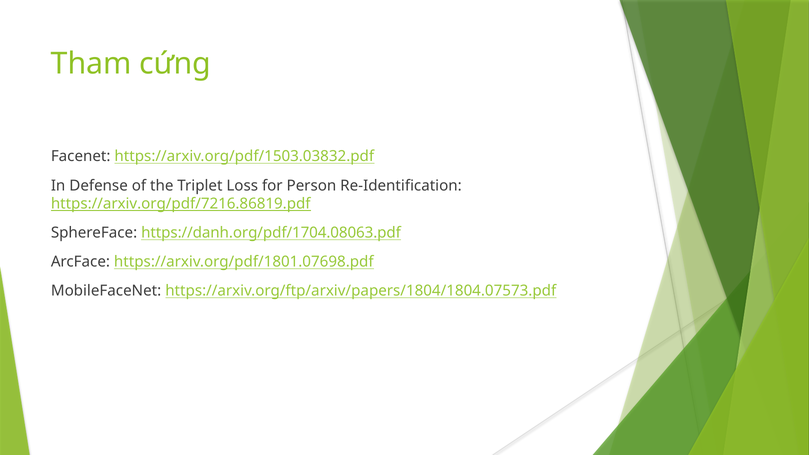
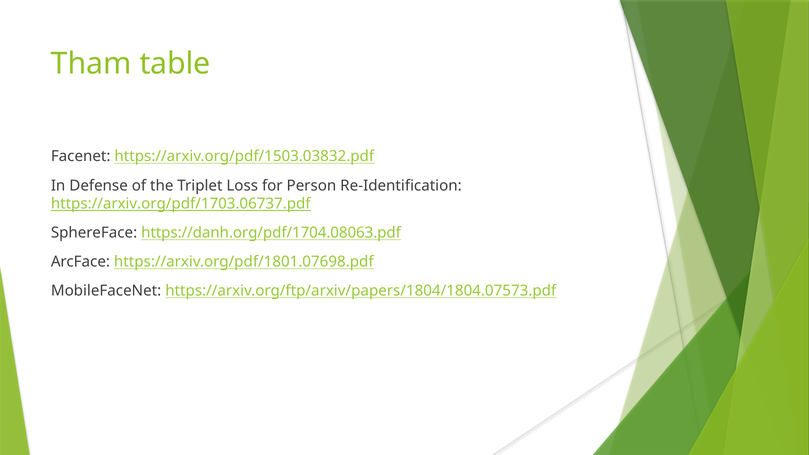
cứng: cứng -> table
https://arxiv.org/pdf/7216.86819.pdf: https://arxiv.org/pdf/7216.86819.pdf -> https://arxiv.org/pdf/1703.06737.pdf
